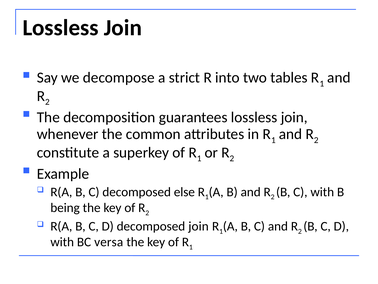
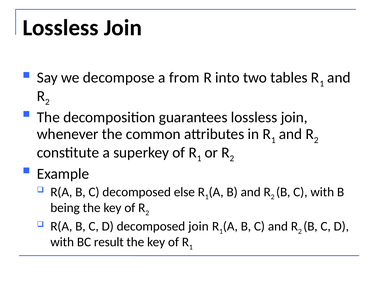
strict: strict -> from
versa: versa -> result
